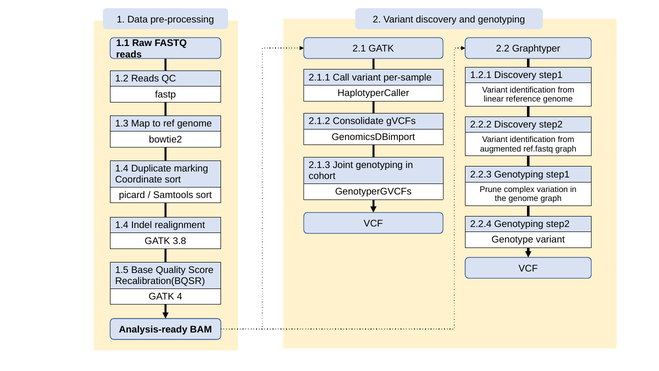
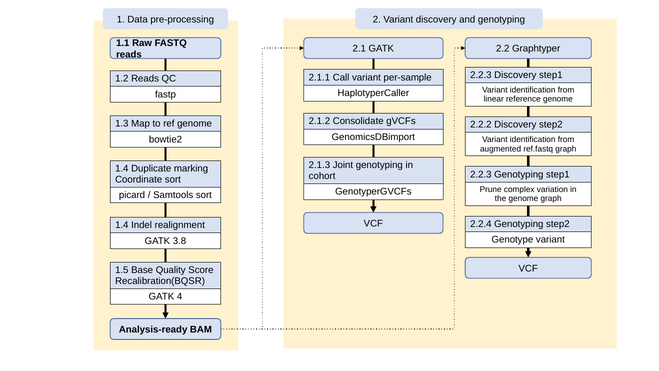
1.2.1 at (481, 75): 1.2.1 -> 2.2.3
